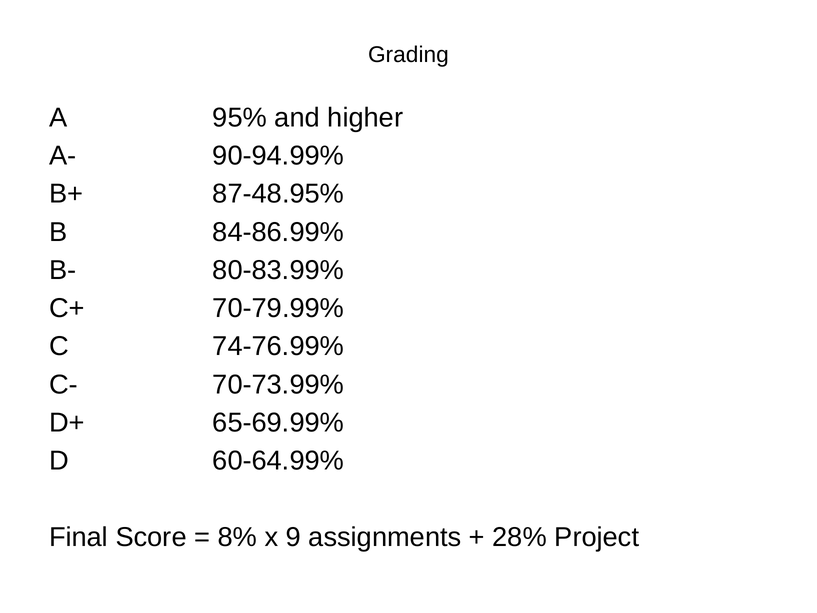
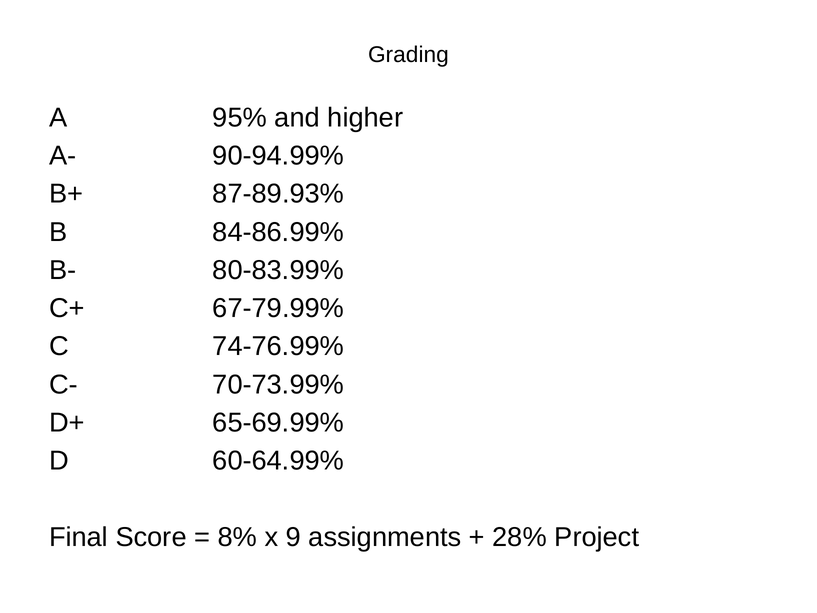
87-48.95%: 87-48.95% -> 87-89.93%
70-79.99%: 70-79.99% -> 67-79.99%
